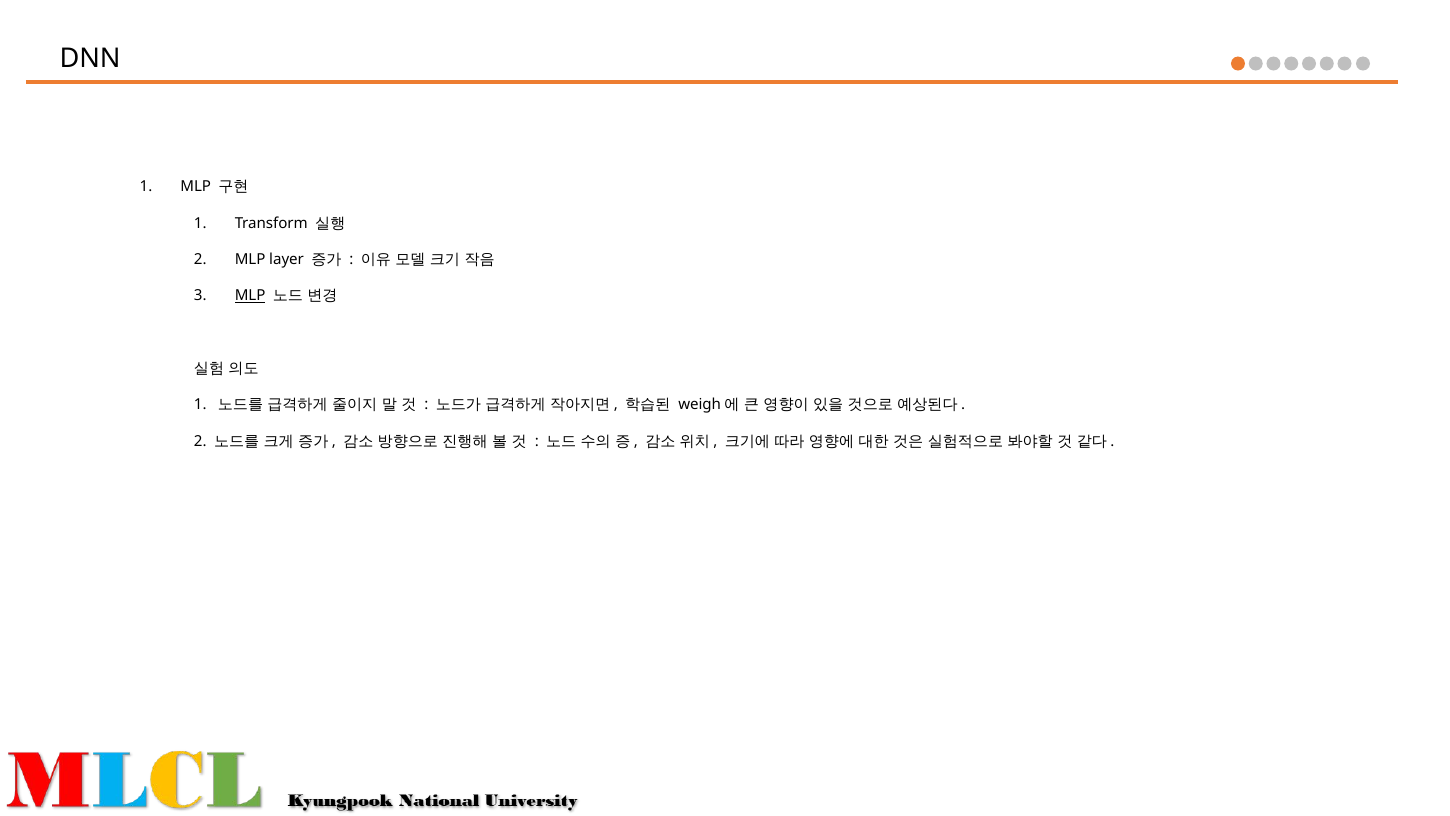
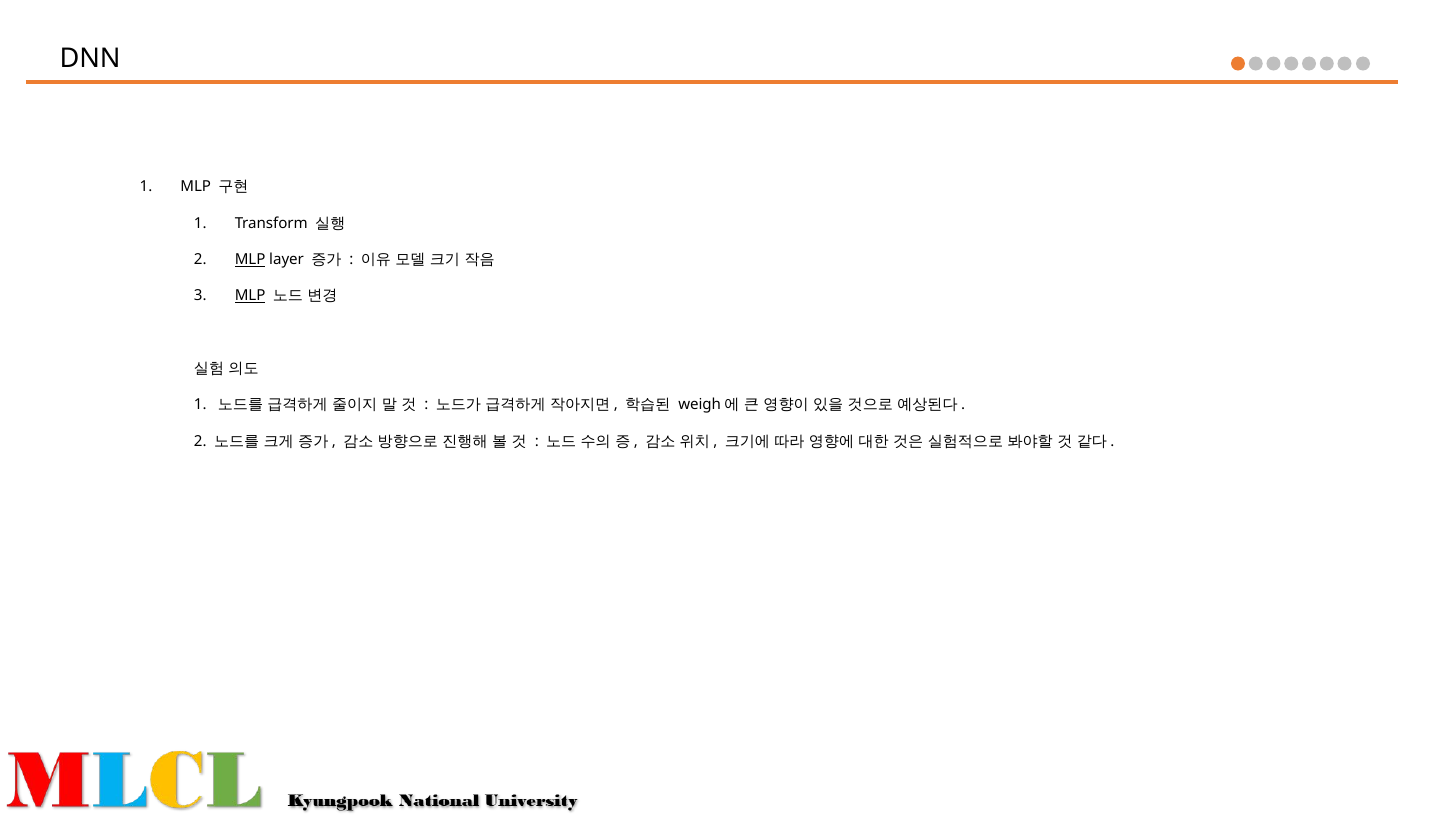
MLP at (250, 259) underline: none -> present
